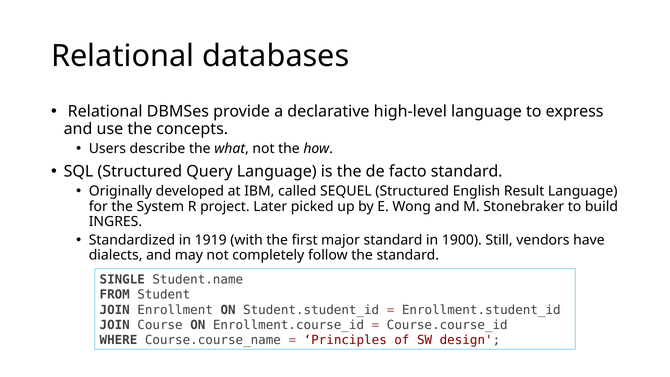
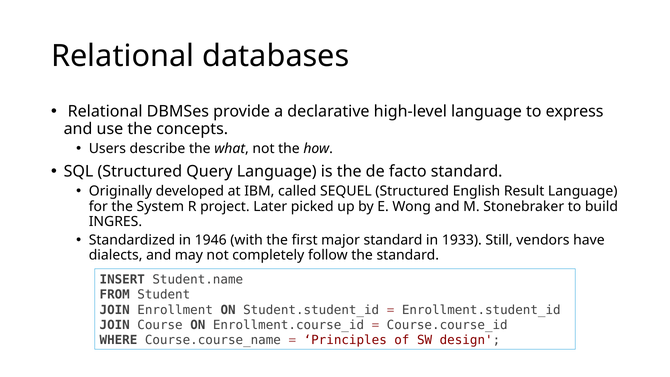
1919: 1919 -> 1946
1900: 1900 -> 1933
SINGLE: SINGLE -> INSERT
